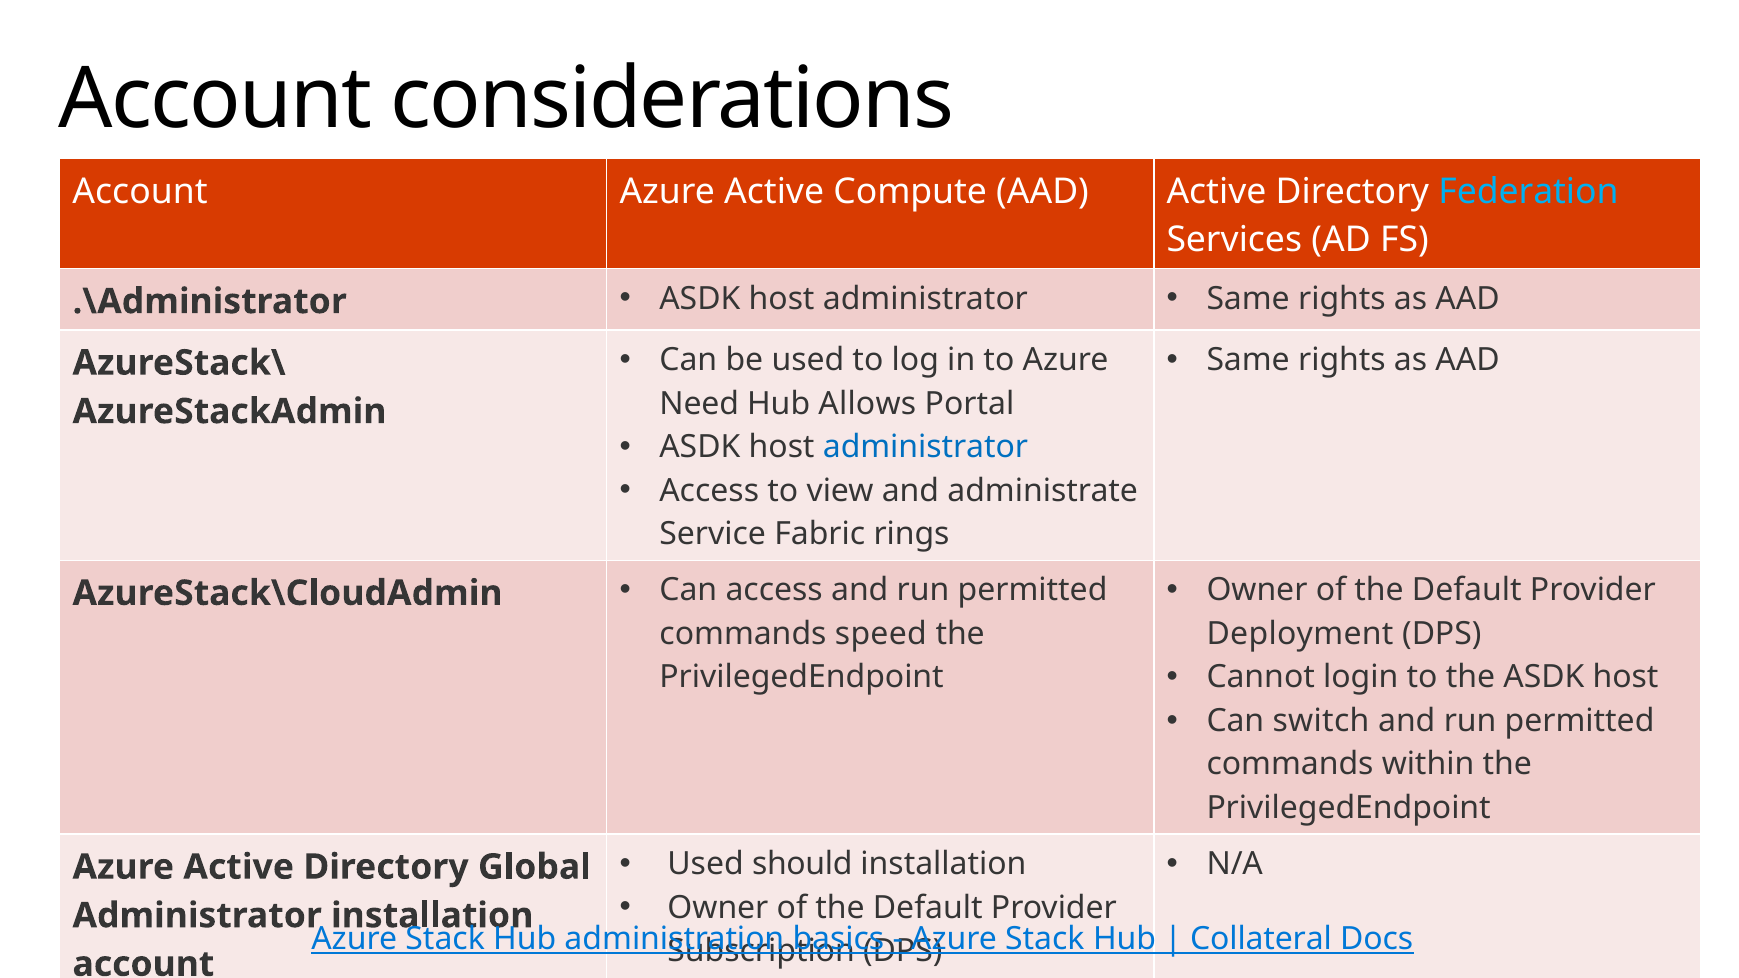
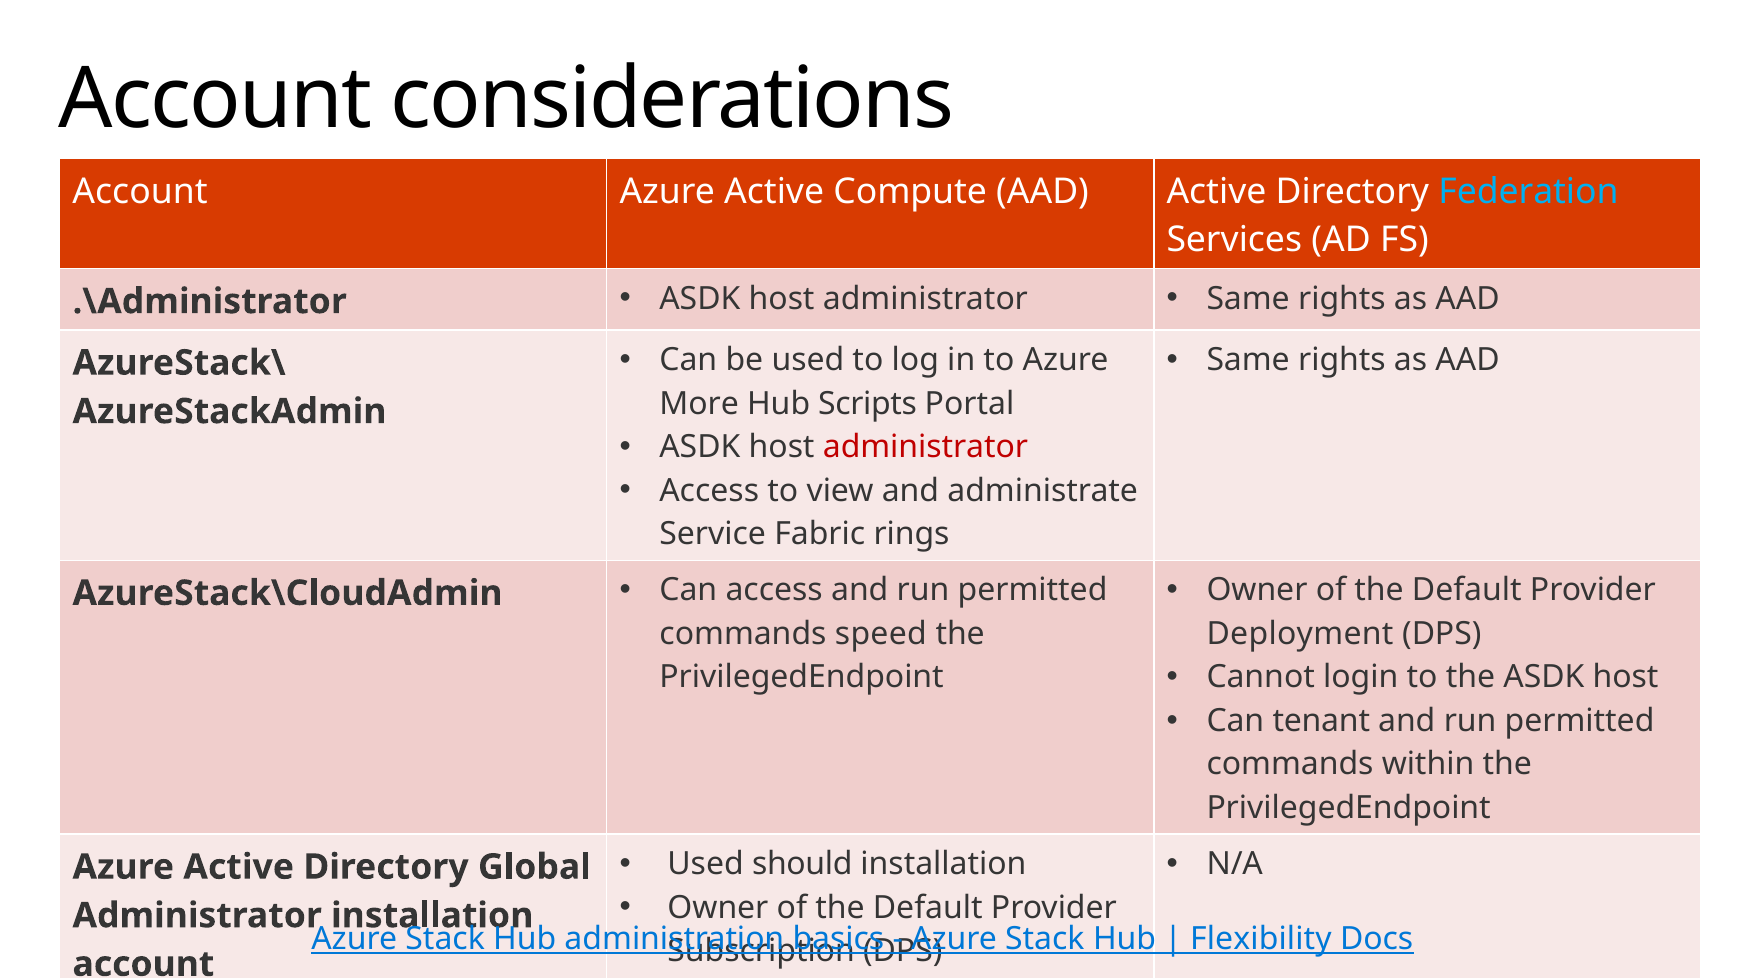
Need: Need -> More
Allows: Allows -> Scripts
administrator at (925, 447) colour: blue -> red
switch: switch -> tenant
Collateral: Collateral -> Flexibility
